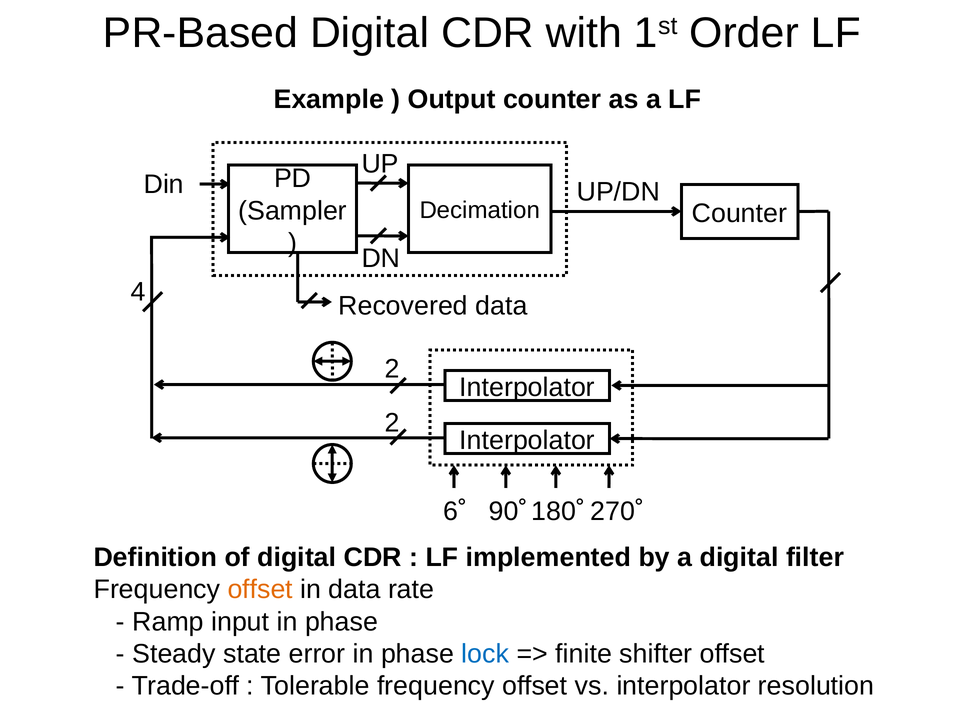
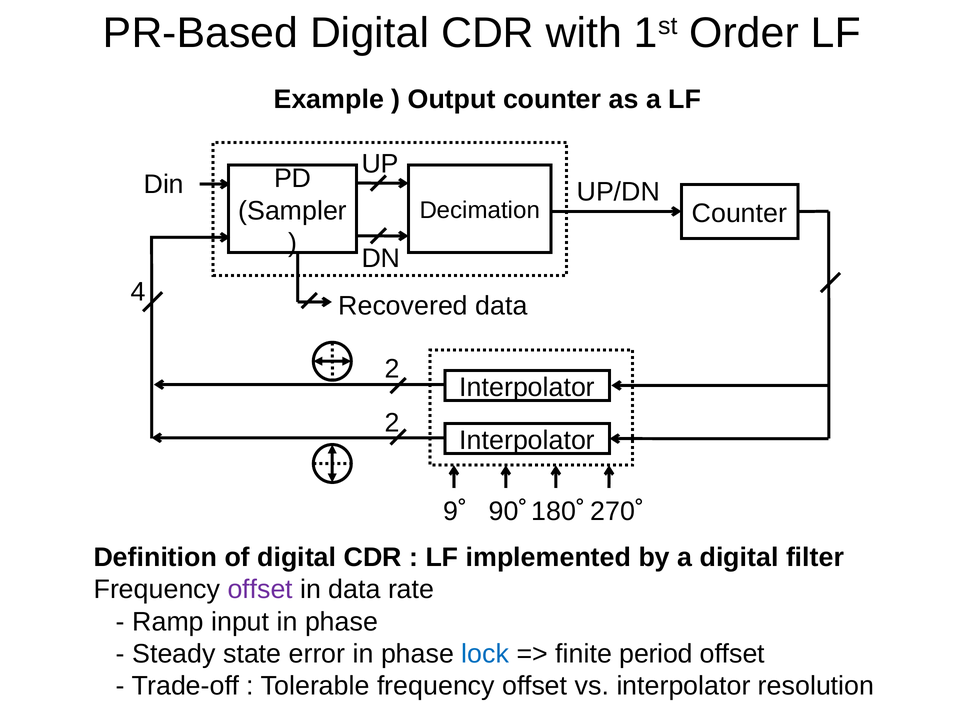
6˚: 6˚ -> 9˚
offset at (260, 590) colour: orange -> purple
shifter: shifter -> period
